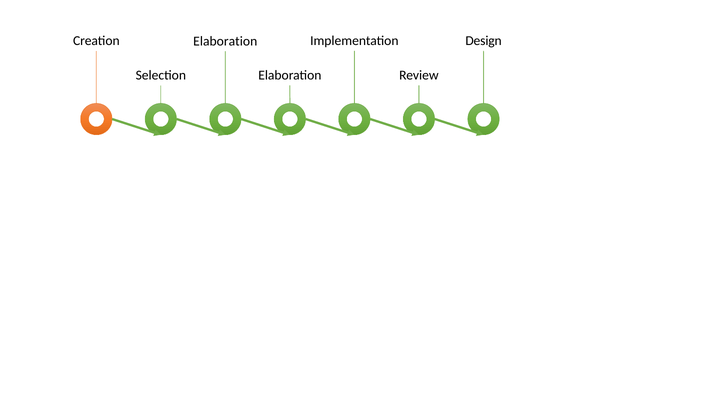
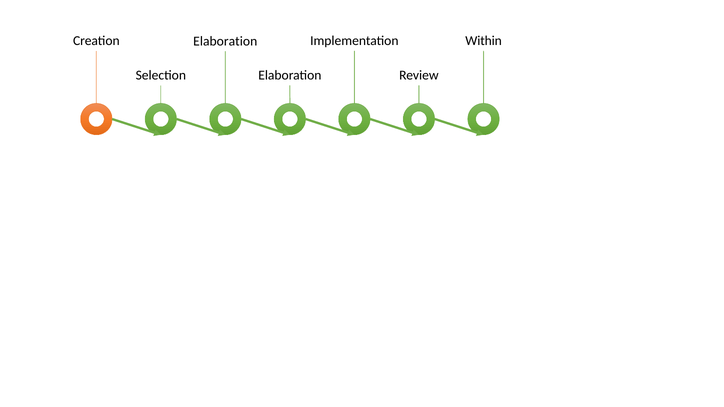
Design: Design -> Within
